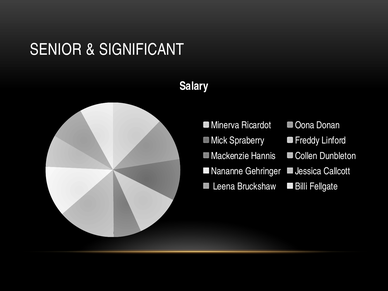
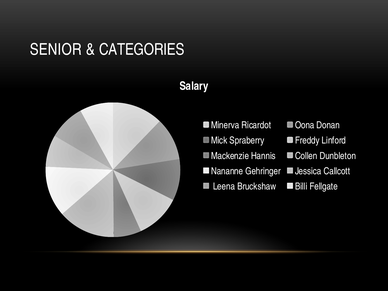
SIGNIFICANT: SIGNIFICANT -> CATEGORIES
